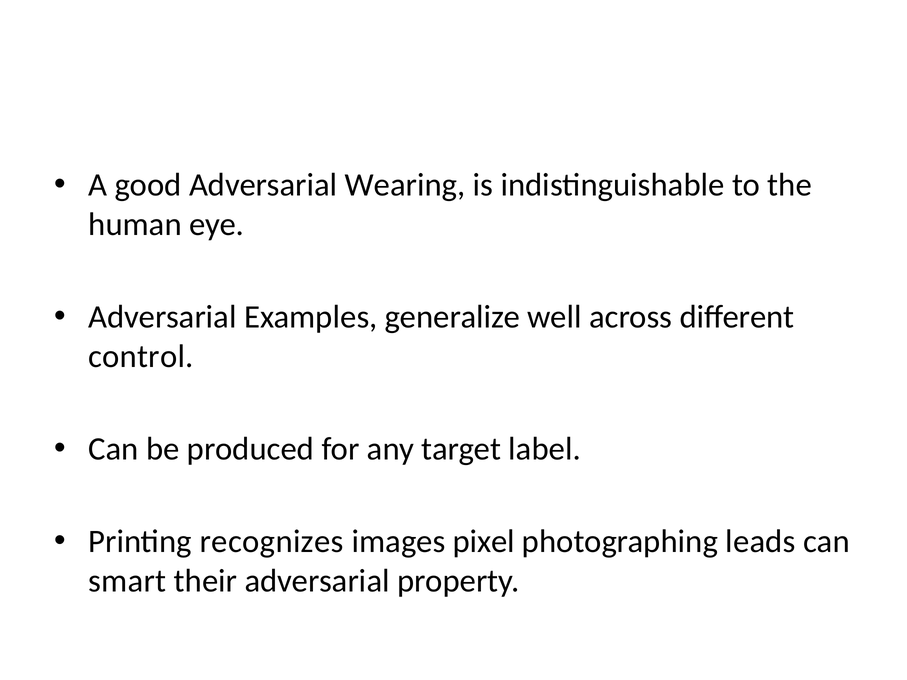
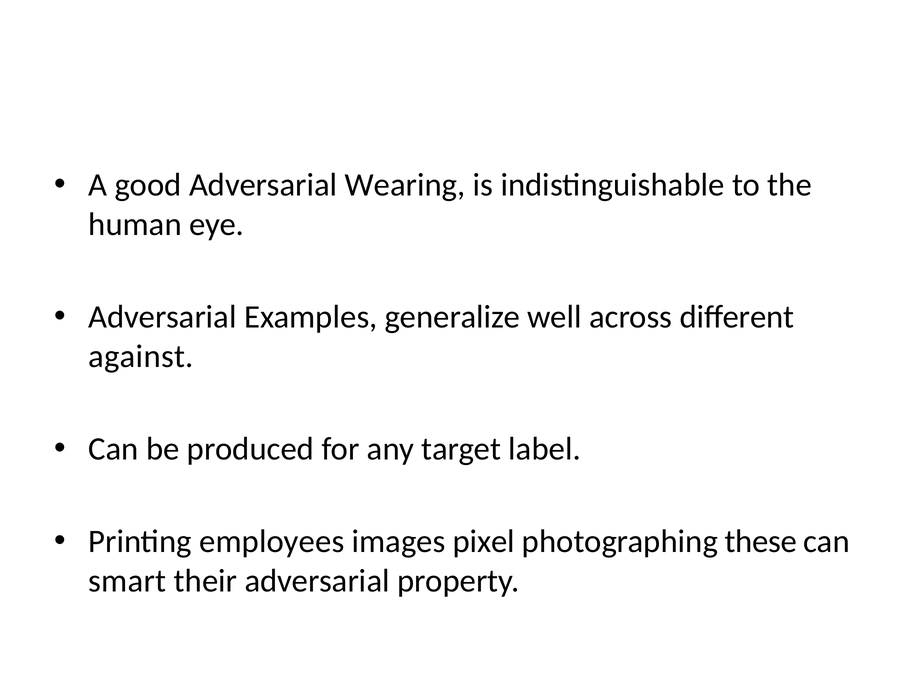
control: control -> against
recognizes: recognizes -> employees
leads: leads -> these
